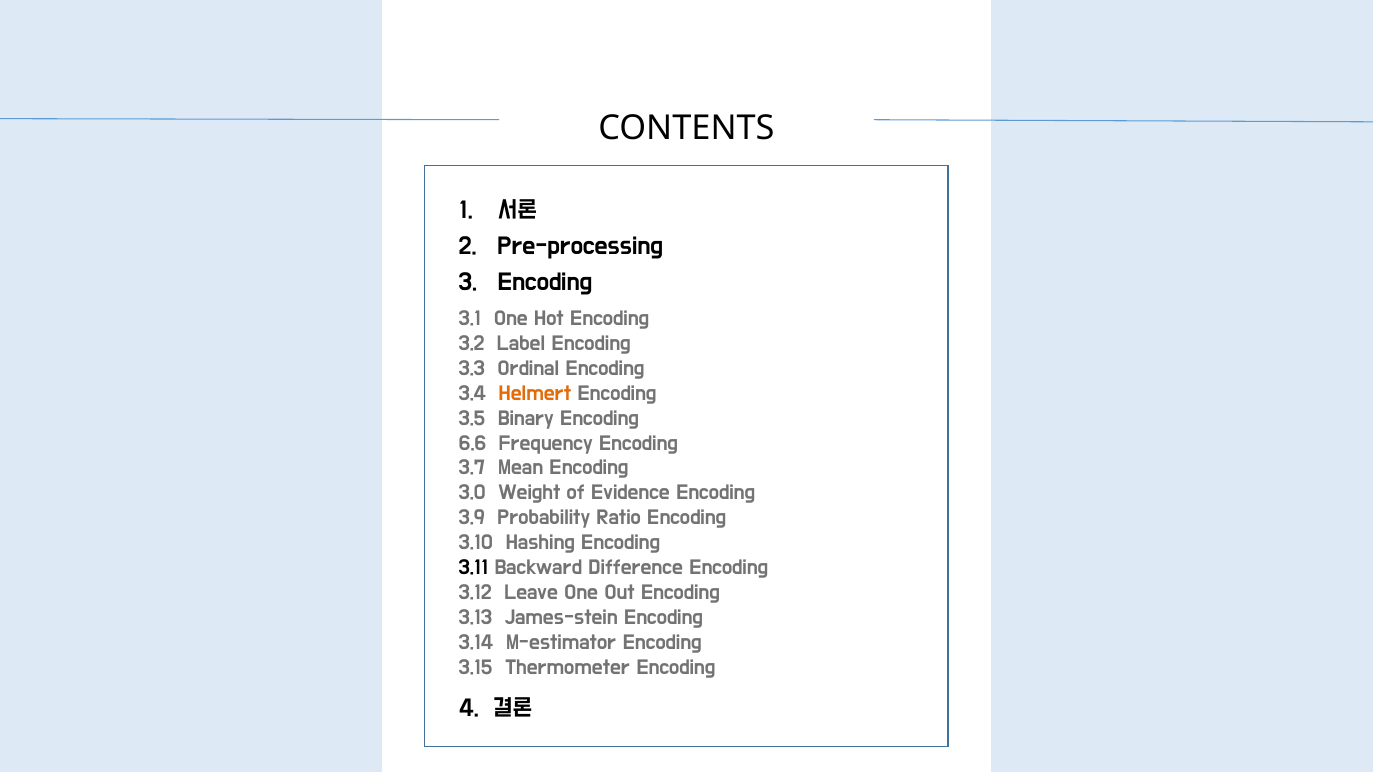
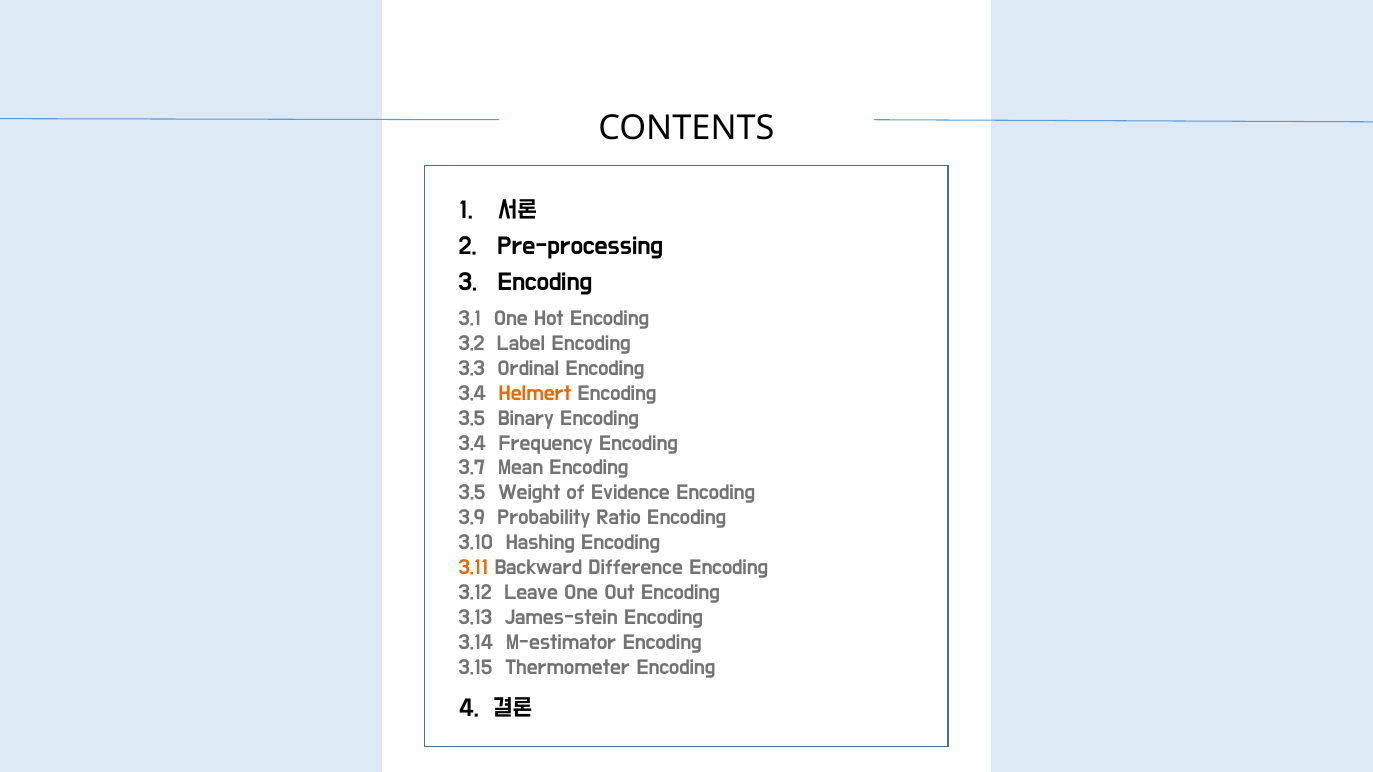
6.6 at (472, 443): 6.6 -> 3.4
3.0 at (472, 493): 3.0 -> 3.5
3.11 colour: black -> orange
